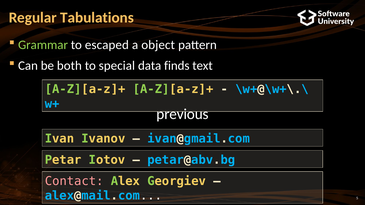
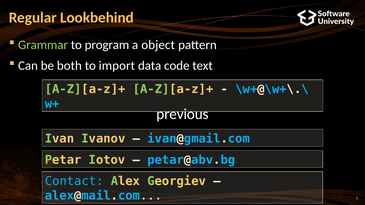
Tabulations: Tabulations -> Lookbehind
escaped: escaped -> program
special: special -> import
finds: finds -> code
Contact colour: pink -> light blue
